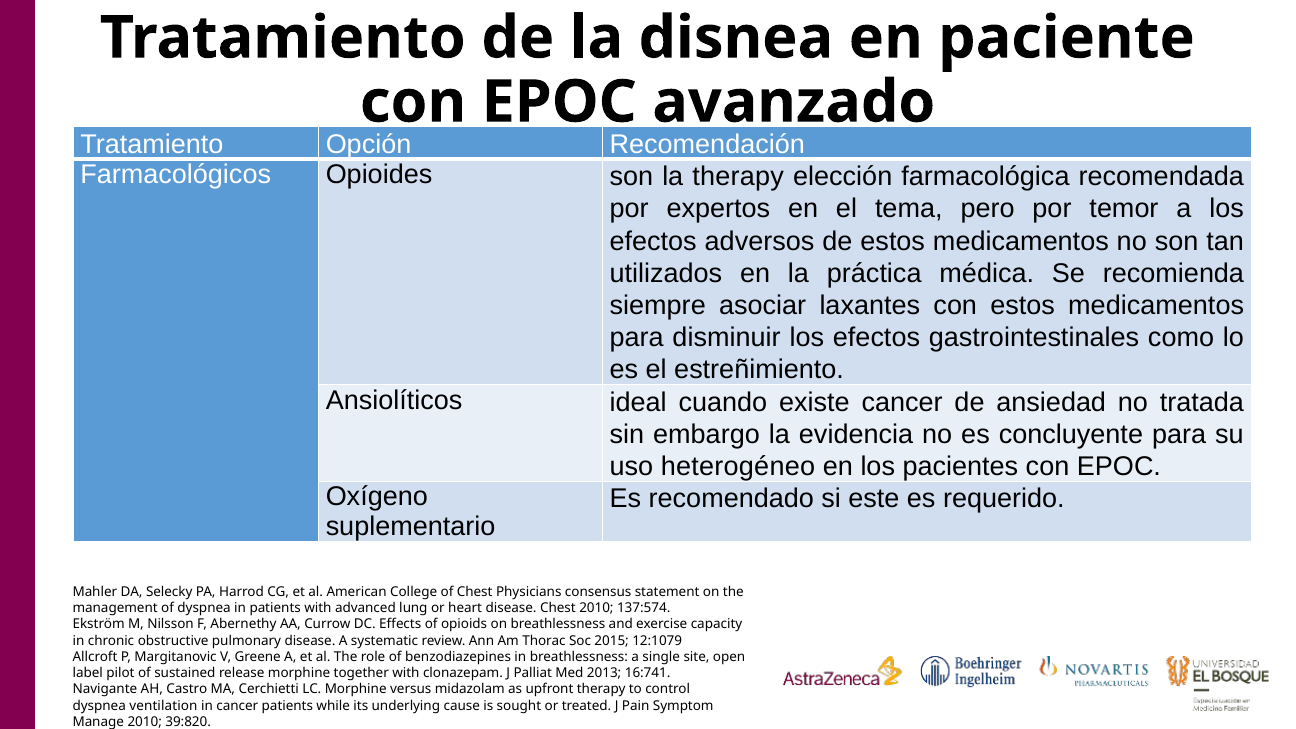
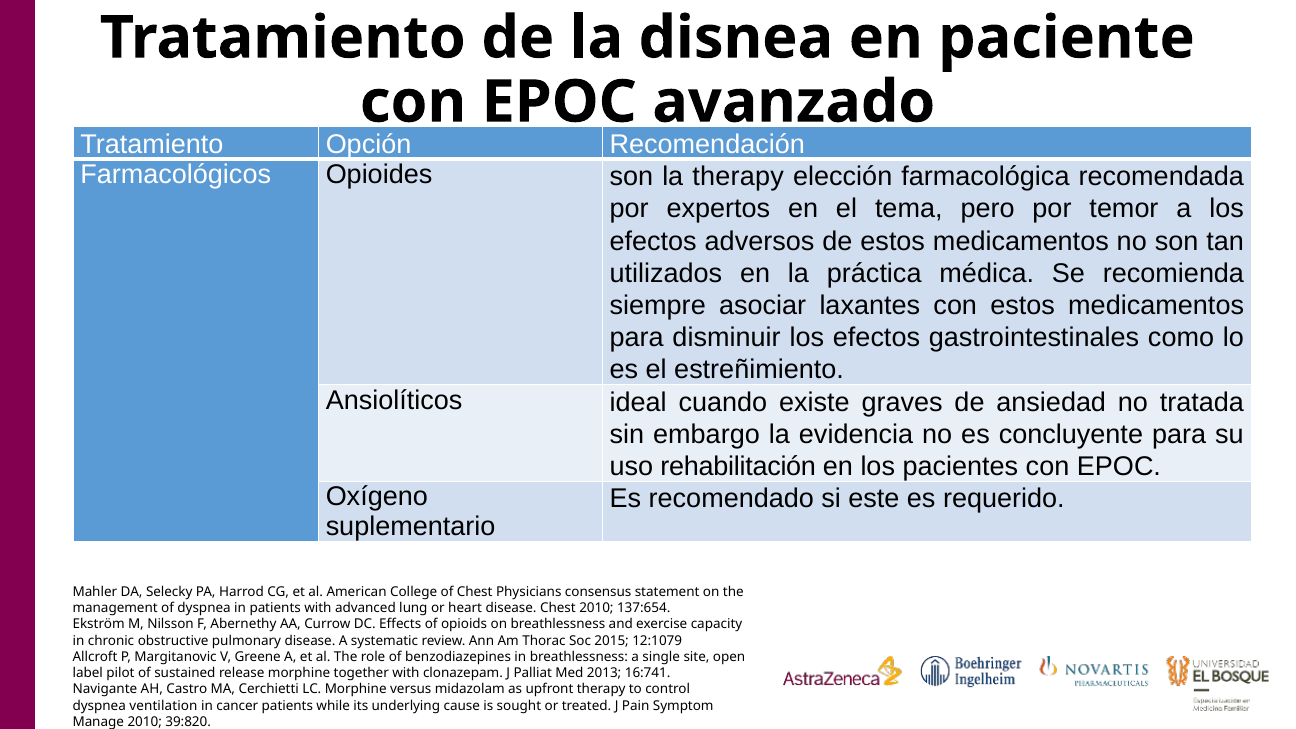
existe cancer: cancer -> graves
heterogéneo: heterogéneo -> rehabilitación
137:574: 137:574 -> 137:654
